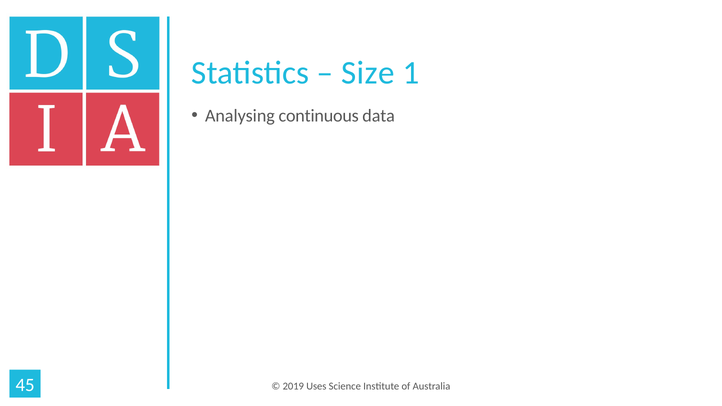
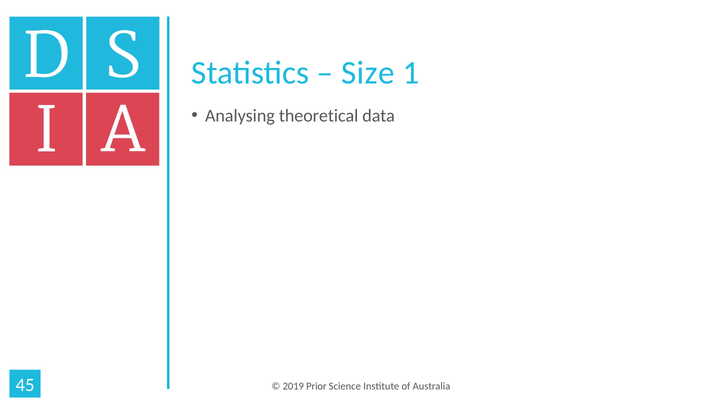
continuous at (319, 116): continuous -> theoretical
Uses: Uses -> Prior
